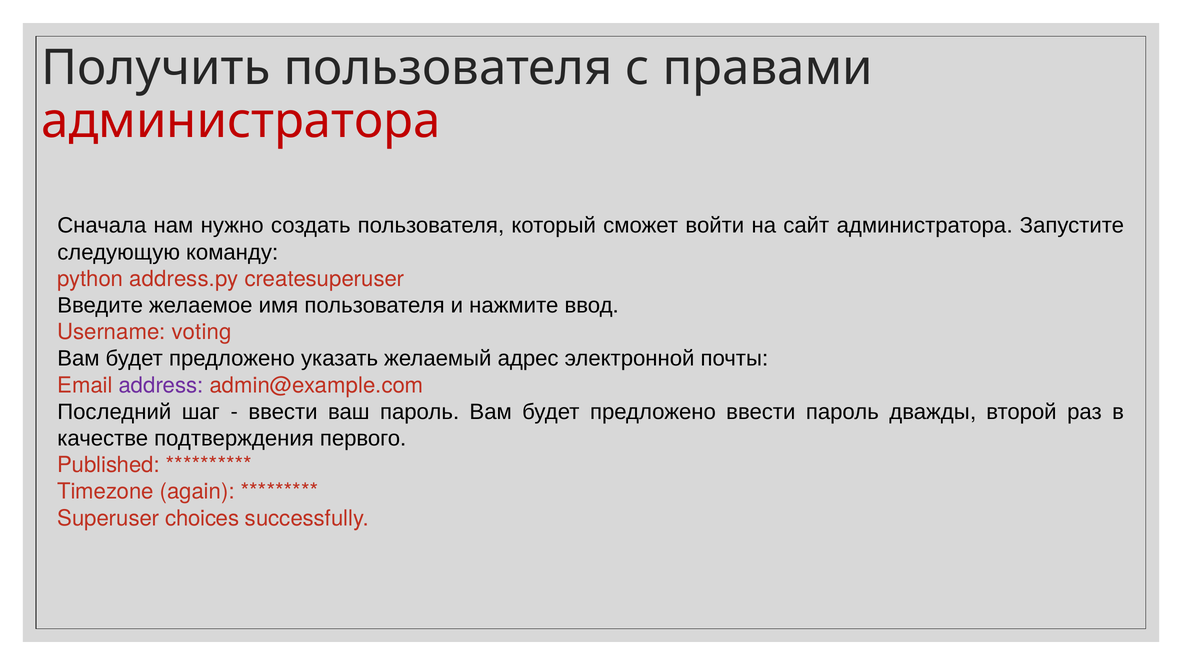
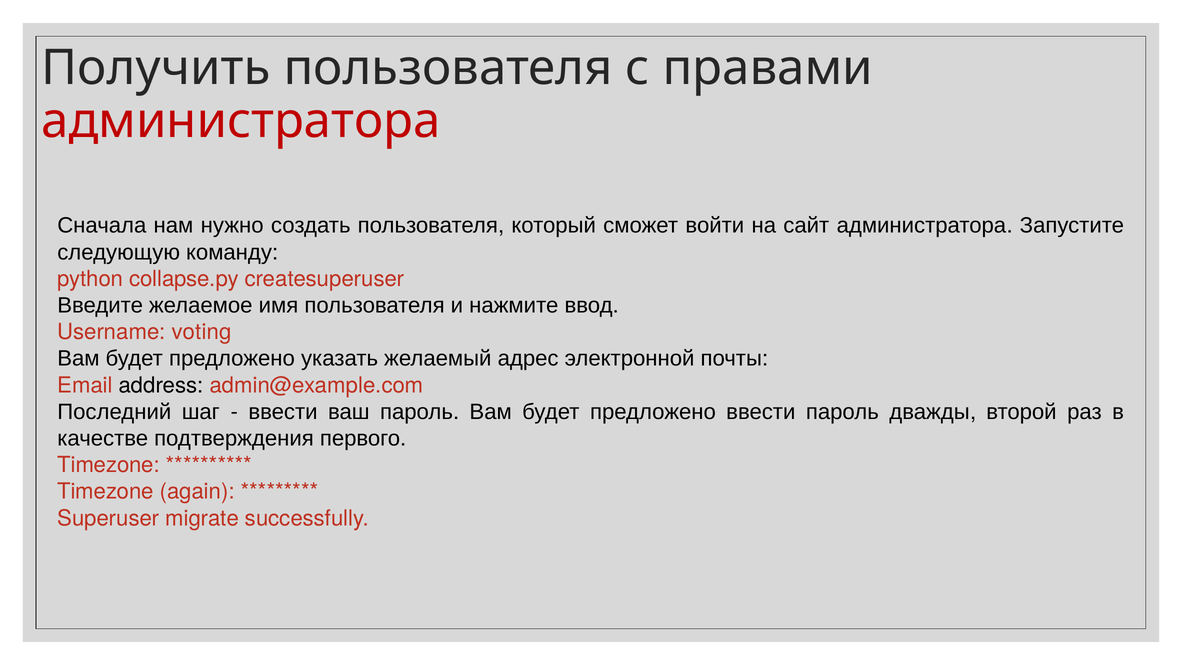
address.py: address.py -> collapse.py
address colour: purple -> black
Published at (109, 465): Published -> Timezone
choices: choices -> migrate
